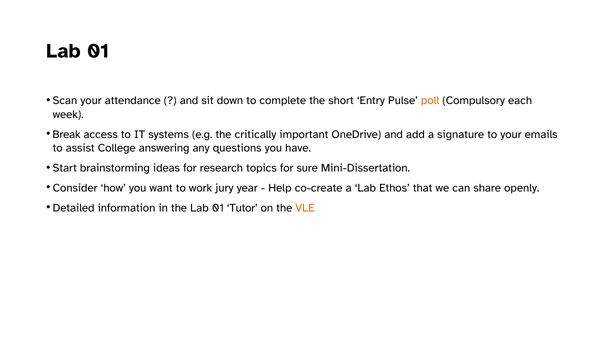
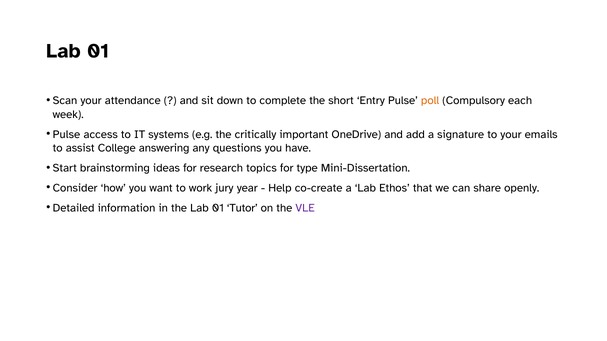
Break at (67, 134): Break -> Pulse
sure: sure -> type
VLE colour: orange -> purple
